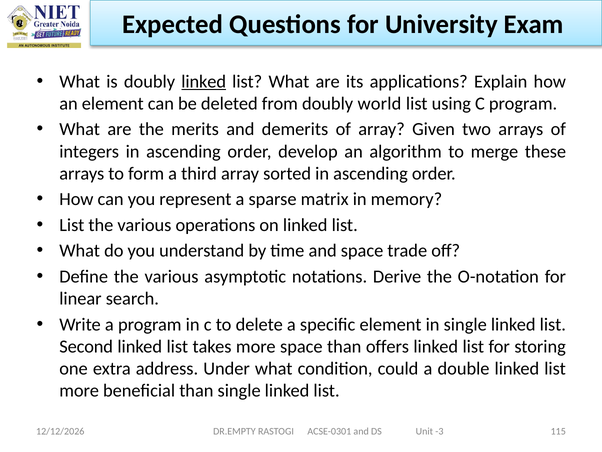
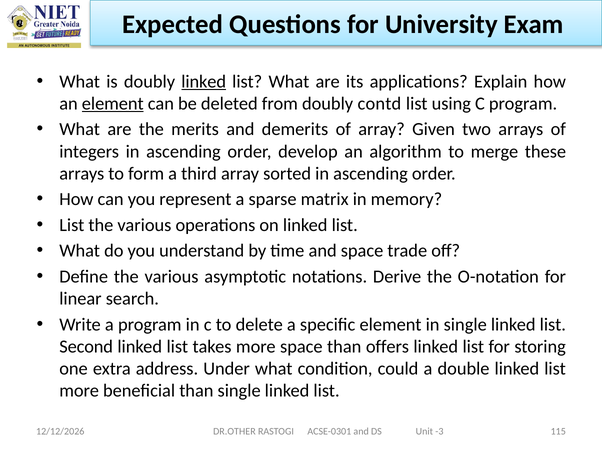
element at (113, 103) underline: none -> present
world: world -> contd
DR.EMPTY: DR.EMPTY -> DR.OTHER
